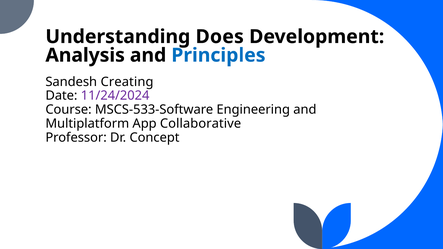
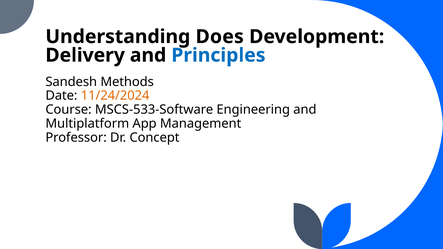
Analysis: Analysis -> Delivery
Creating: Creating -> Methods
11/24/2024 colour: purple -> orange
Collaborative: Collaborative -> Management
